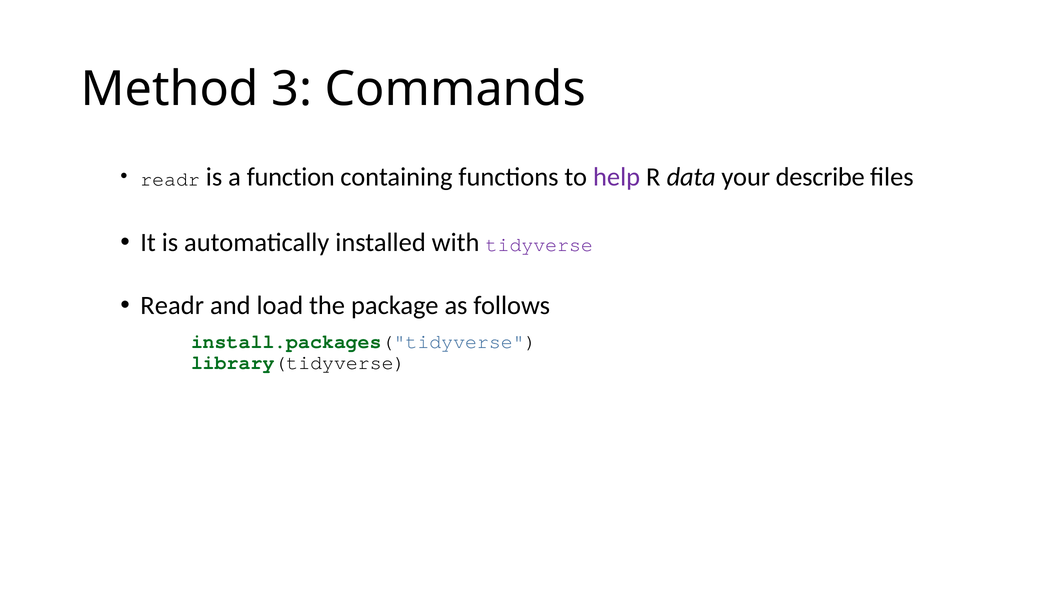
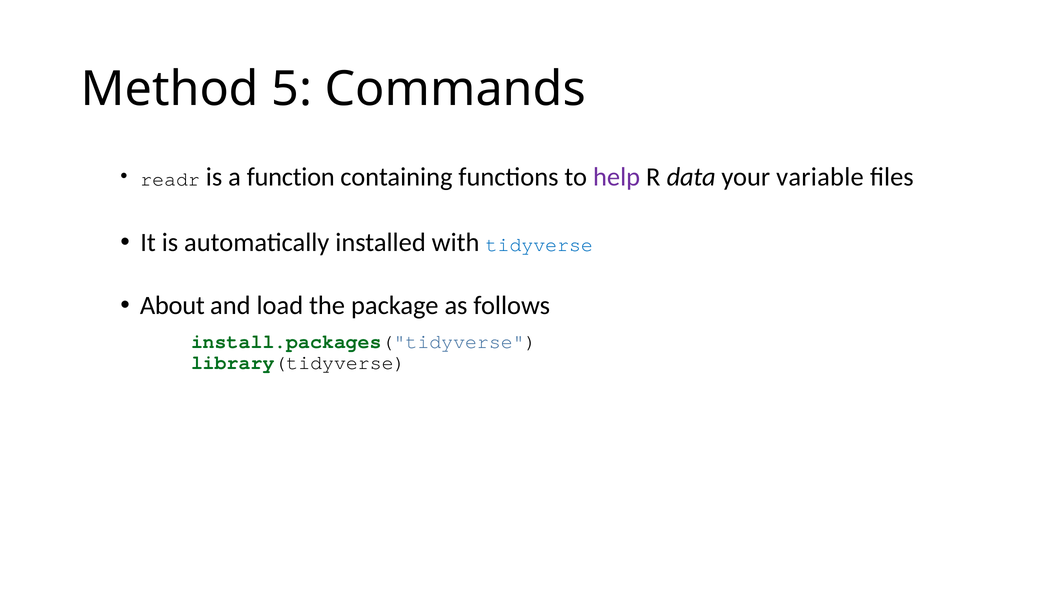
3: 3 -> 5
describe: describe -> variable
tidyverse colour: purple -> blue
Readr at (172, 305): Readr -> About
